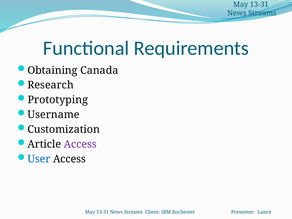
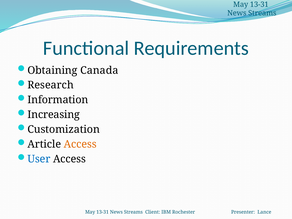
Prototyping: Prototyping -> Information
Username: Username -> Increasing
Access at (80, 144) colour: purple -> orange
